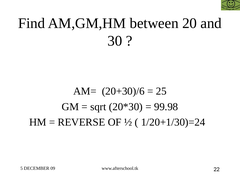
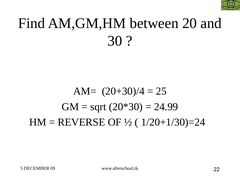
20+30)/6: 20+30)/6 -> 20+30)/4
99.98: 99.98 -> 24.99
